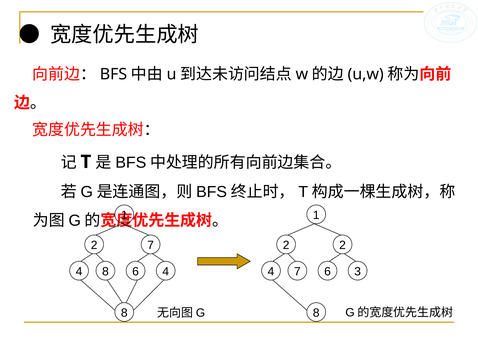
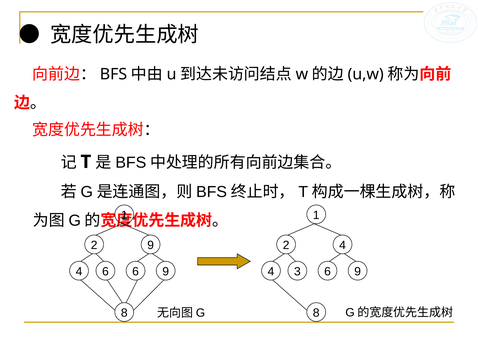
2 7: 7 -> 9
2 2: 2 -> 4
8 at (105, 272): 8 -> 6
4 at (166, 272): 4 -> 9
4 7: 7 -> 3
3 at (358, 272): 3 -> 9
